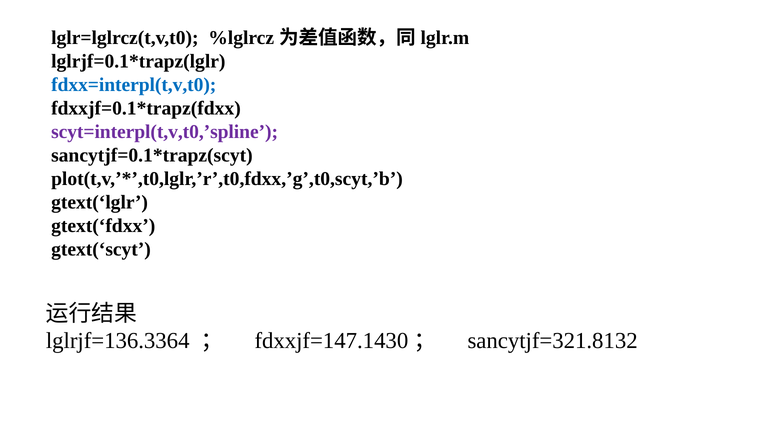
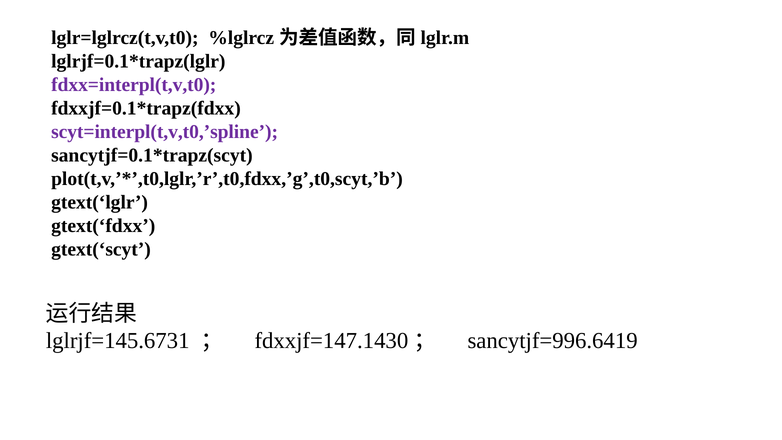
fdxx=interpl(t,v,t0 colour: blue -> purple
lglrjf=136.3364: lglrjf=136.3364 -> lglrjf=145.6731
sancytjf=321.8132: sancytjf=321.8132 -> sancytjf=996.6419
